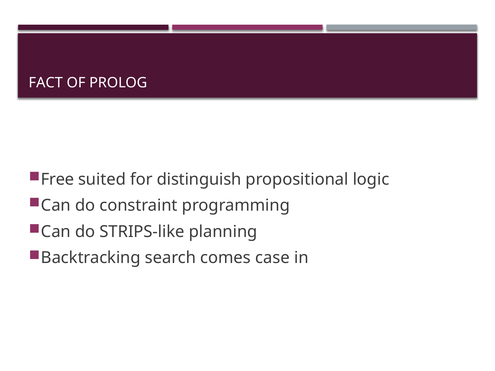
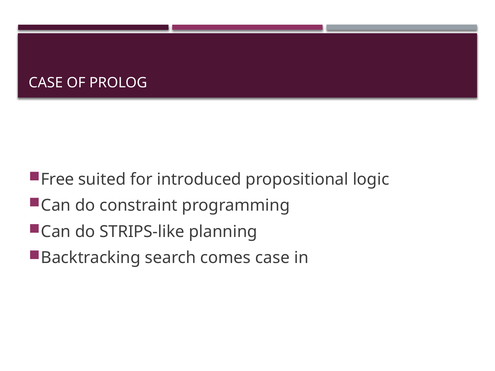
FACT at (46, 83): FACT -> CASE
distinguish: distinguish -> introduced
